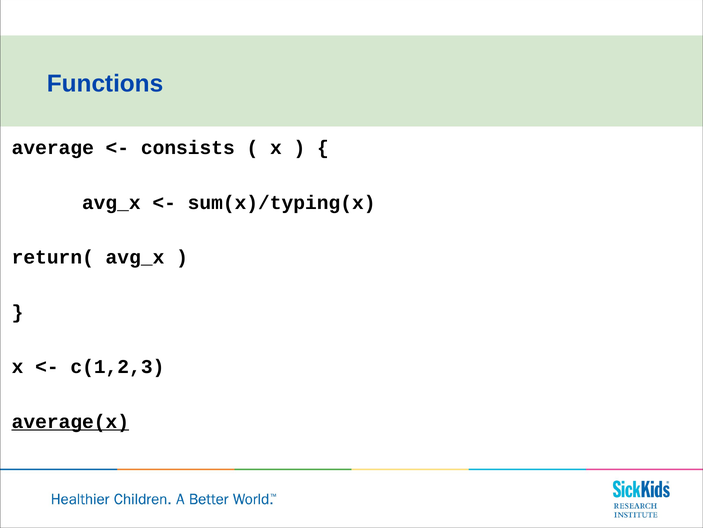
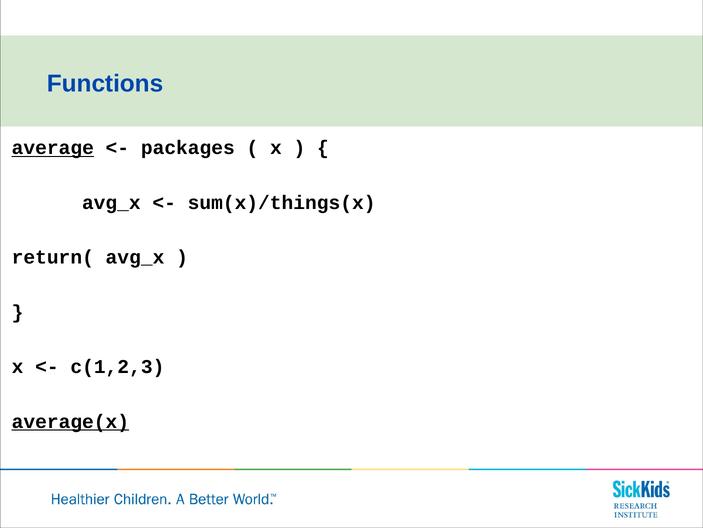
average underline: none -> present
consists: consists -> packages
sum(x)/typing(x: sum(x)/typing(x -> sum(x)/things(x
